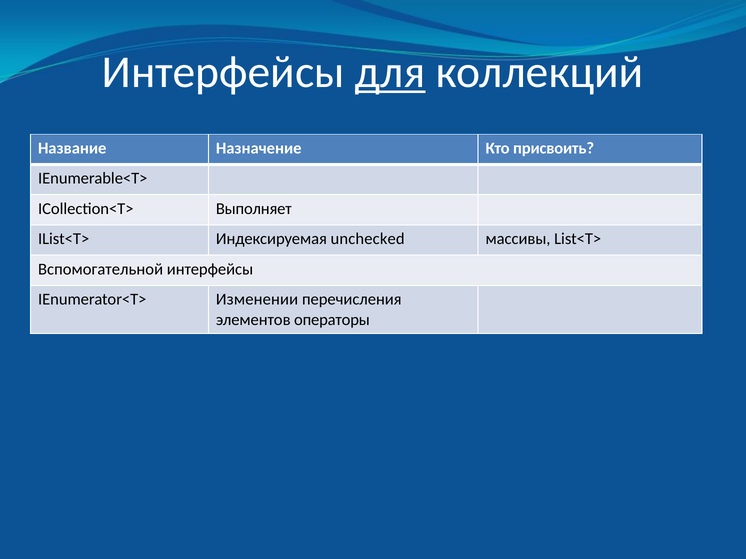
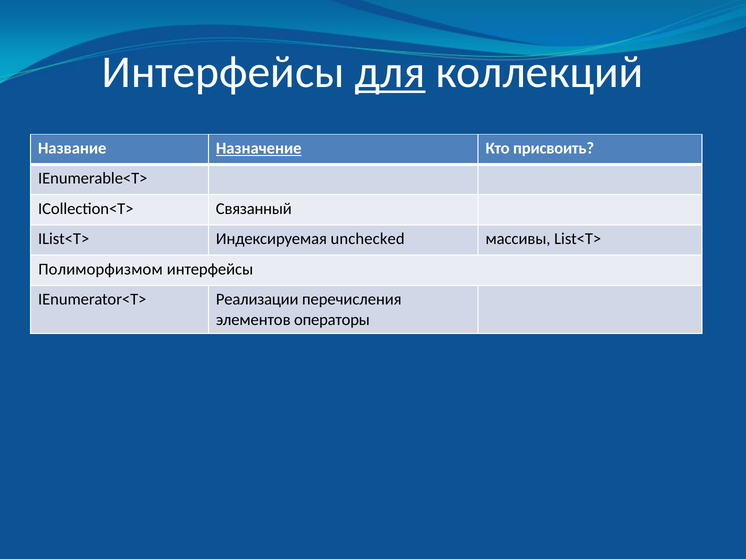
Назначение underline: none -> present
Выполняет: Выполняет -> Связанный
Вспомогательной: Вспомогательной -> Полиморфизмом
Изменении: Изменении -> Реализации
